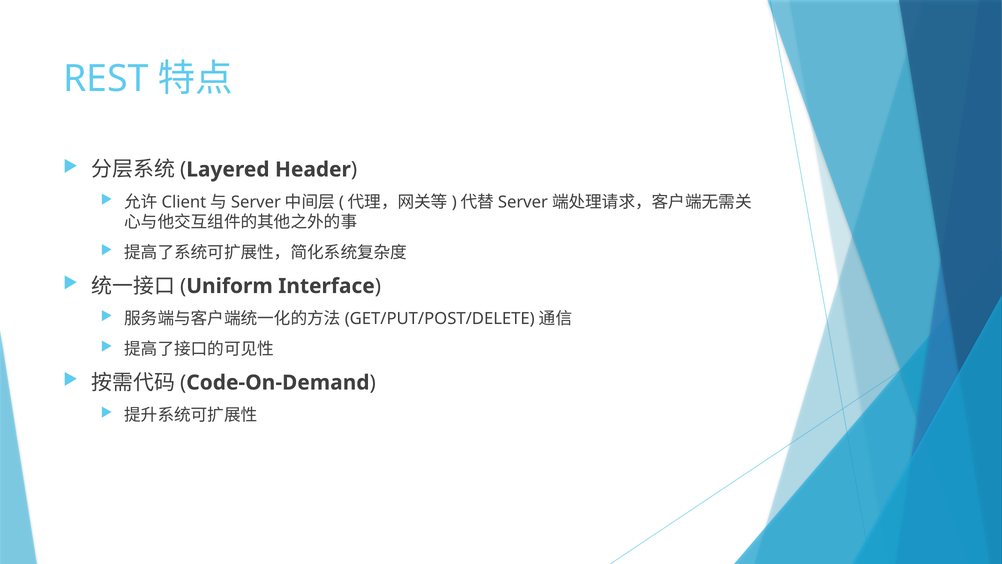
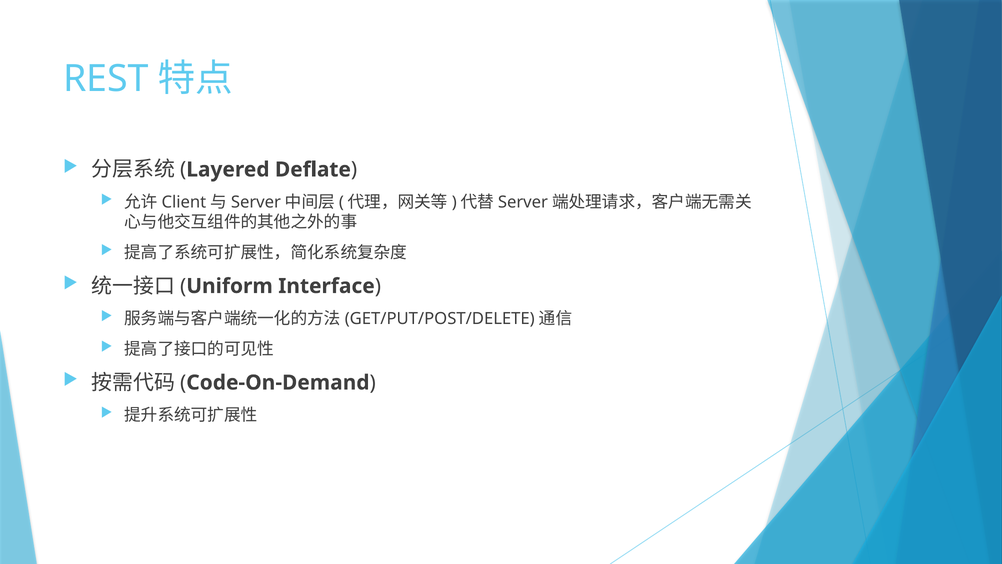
Header: Header -> Deflate
